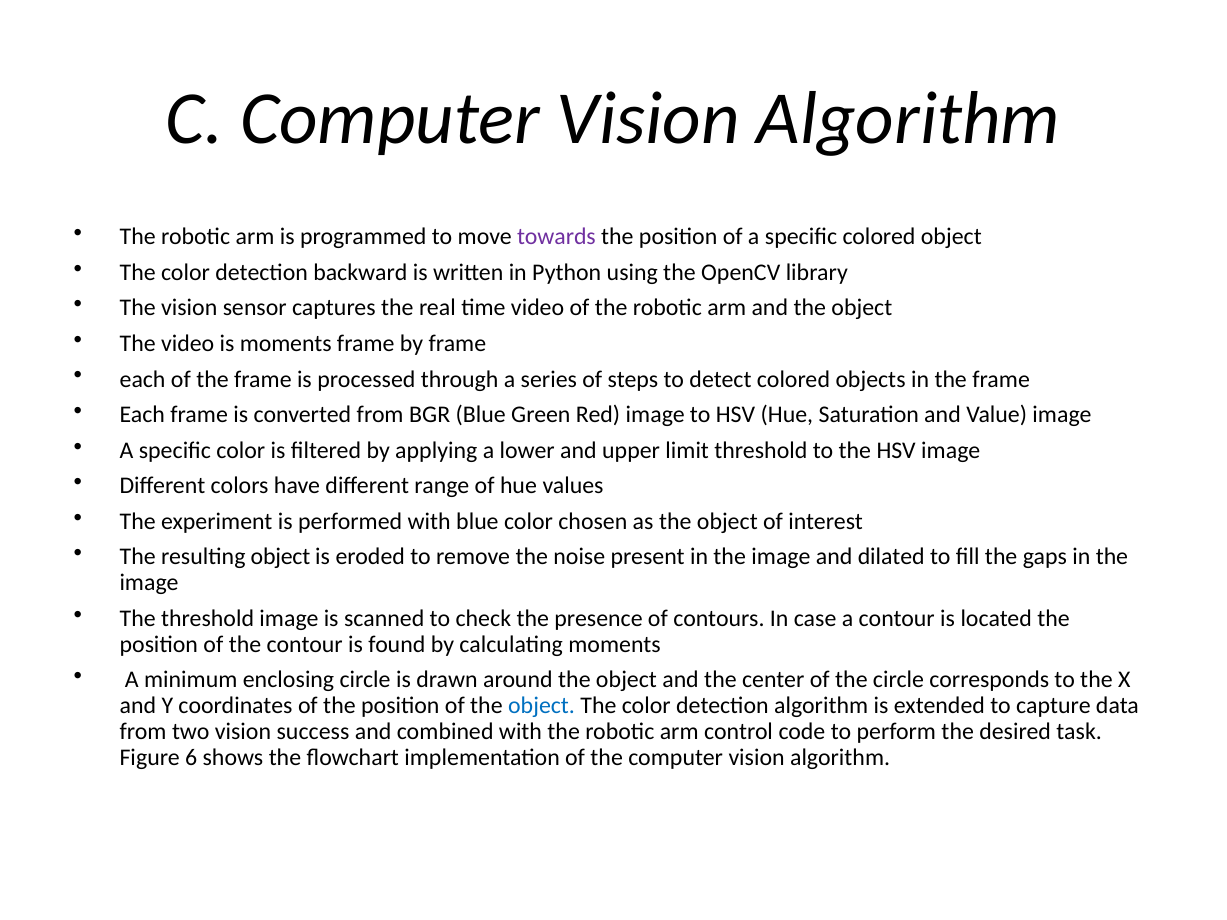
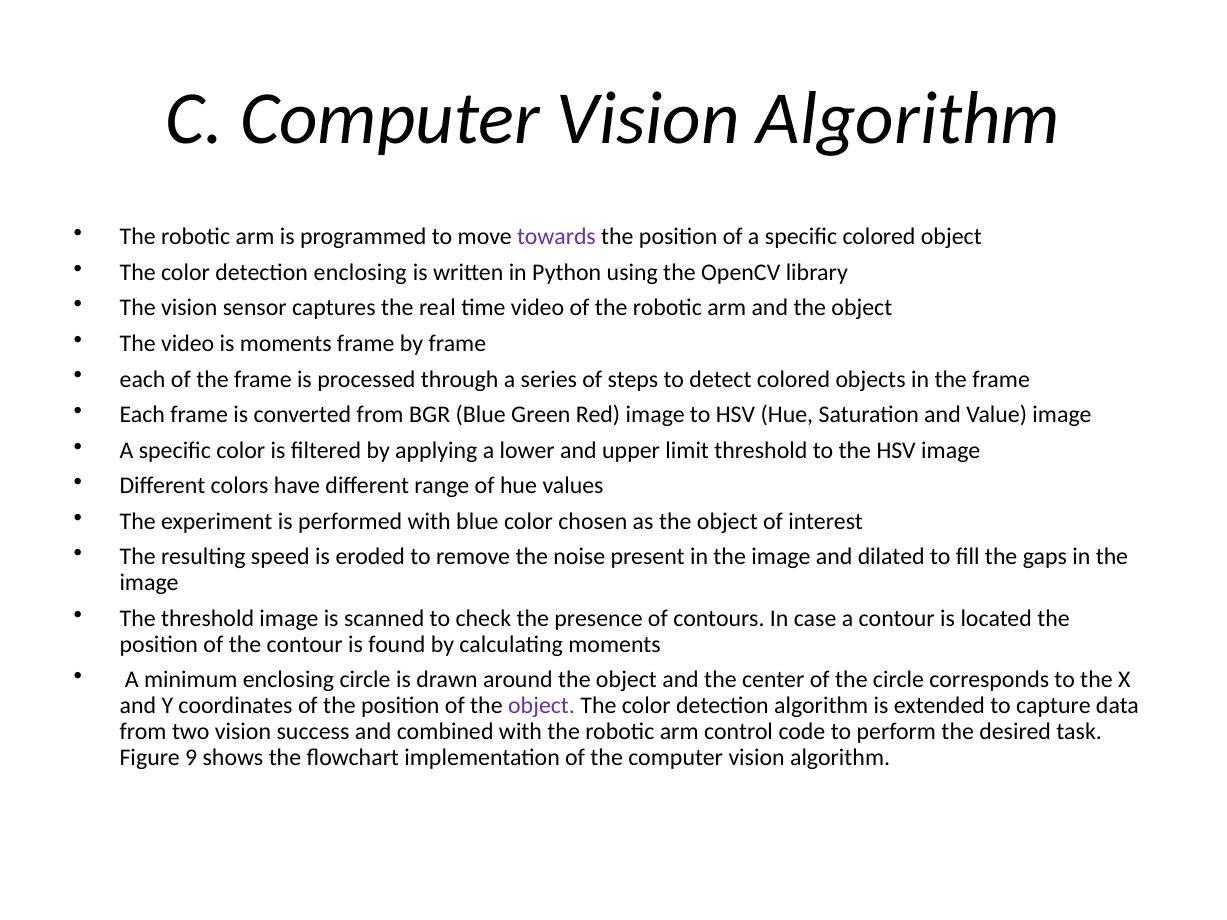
detection backward: backward -> enclosing
resulting object: object -> speed
object at (542, 706) colour: blue -> purple
6: 6 -> 9
